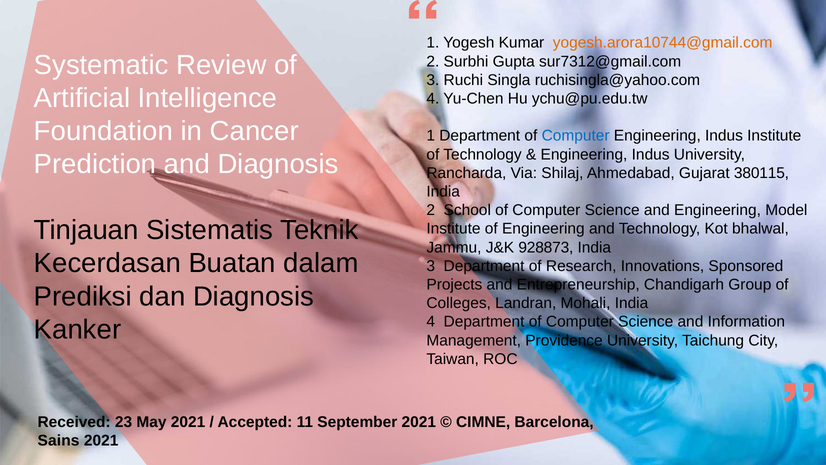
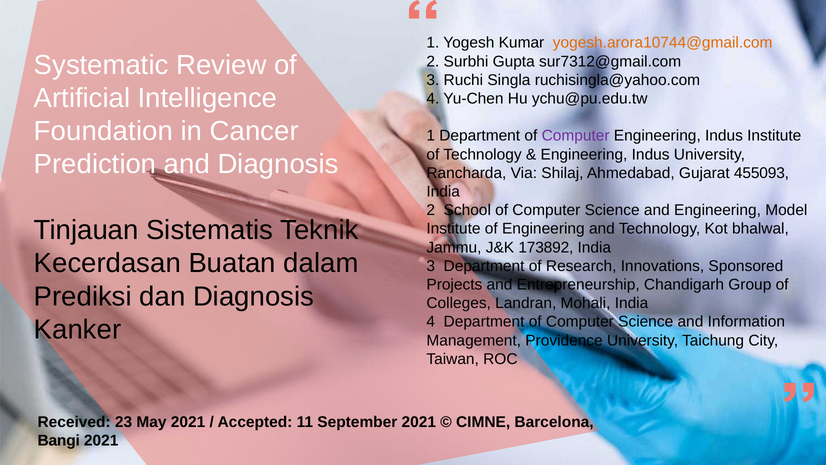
Computer at (576, 136) colour: blue -> purple
380115: 380115 -> 455093
928873: 928873 -> 173892
Sains: Sains -> Bangi
